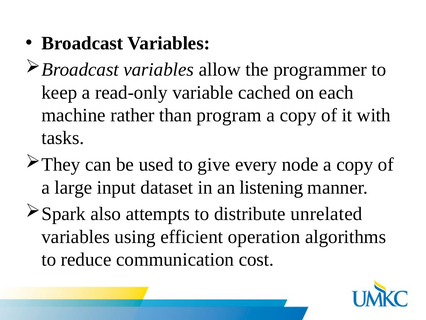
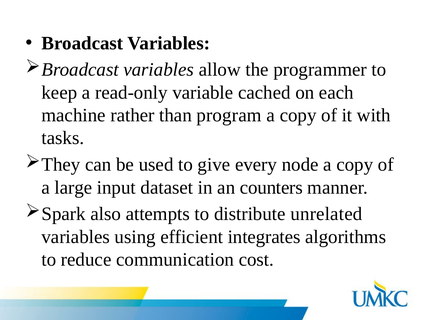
listening: listening -> counters
operation: operation -> integrates
